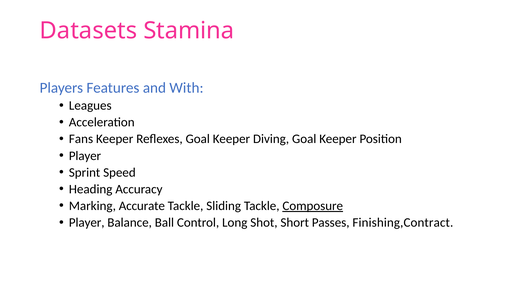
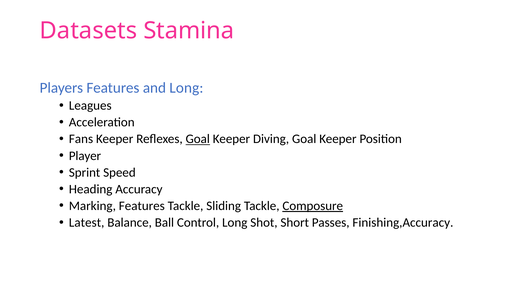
and With: With -> Long
Goal at (198, 139) underline: none -> present
Marking Accurate: Accurate -> Features
Player at (87, 223): Player -> Latest
Finishing,Contract: Finishing,Contract -> Finishing,Accuracy
